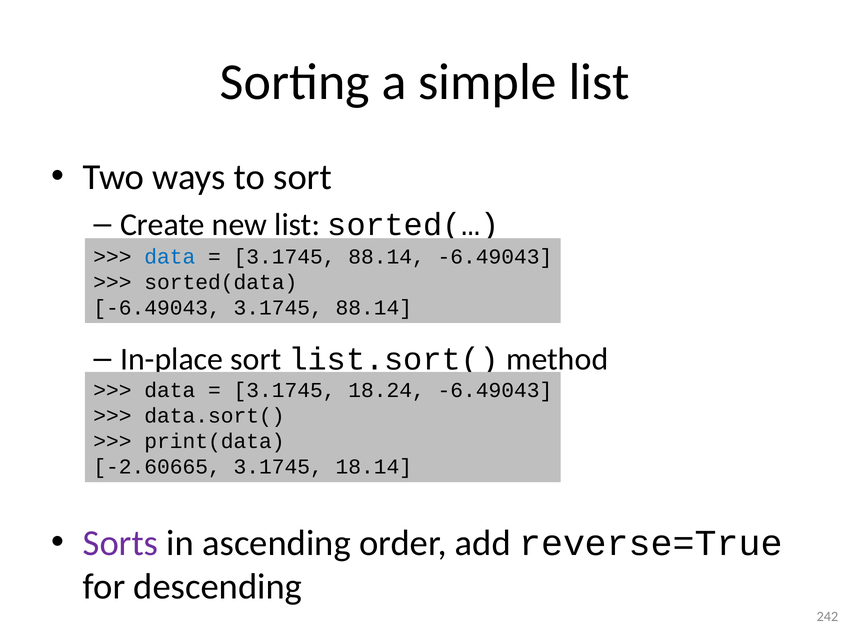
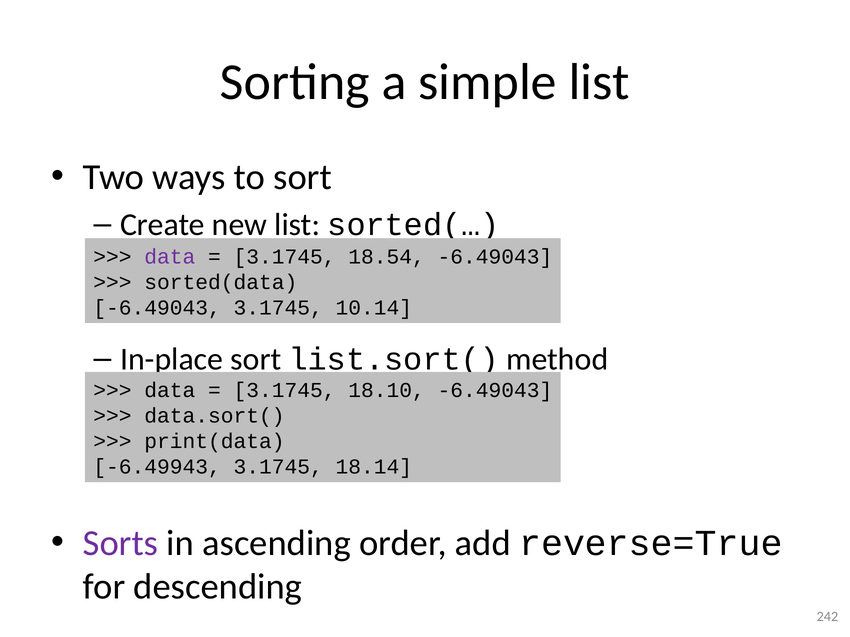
data at (170, 257) colour: blue -> purple
88.14 at (387, 257): 88.14 -> 18.54
-6.49043 3.1745 88.14: 88.14 -> 10.14
18.24: 18.24 -> 18.10
-2.60665: -2.60665 -> -6.49943
